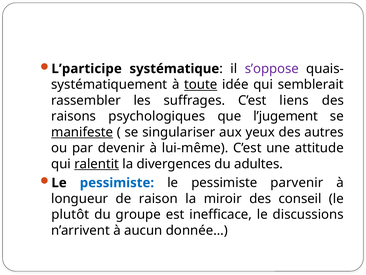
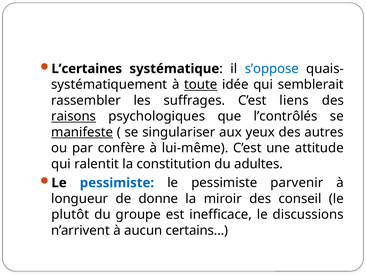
L’participe: L’participe -> L’certaines
s’oppose colour: purple -> blue
raisons underline: none -> present
l’jugement: l’jugement -> l’contrôlés
devenir: devenir -> confère
ralentit underline: present -> none
divergences: divergences -> constitution
raison: raison -> donne
donnée…: donnée… -> certains…
